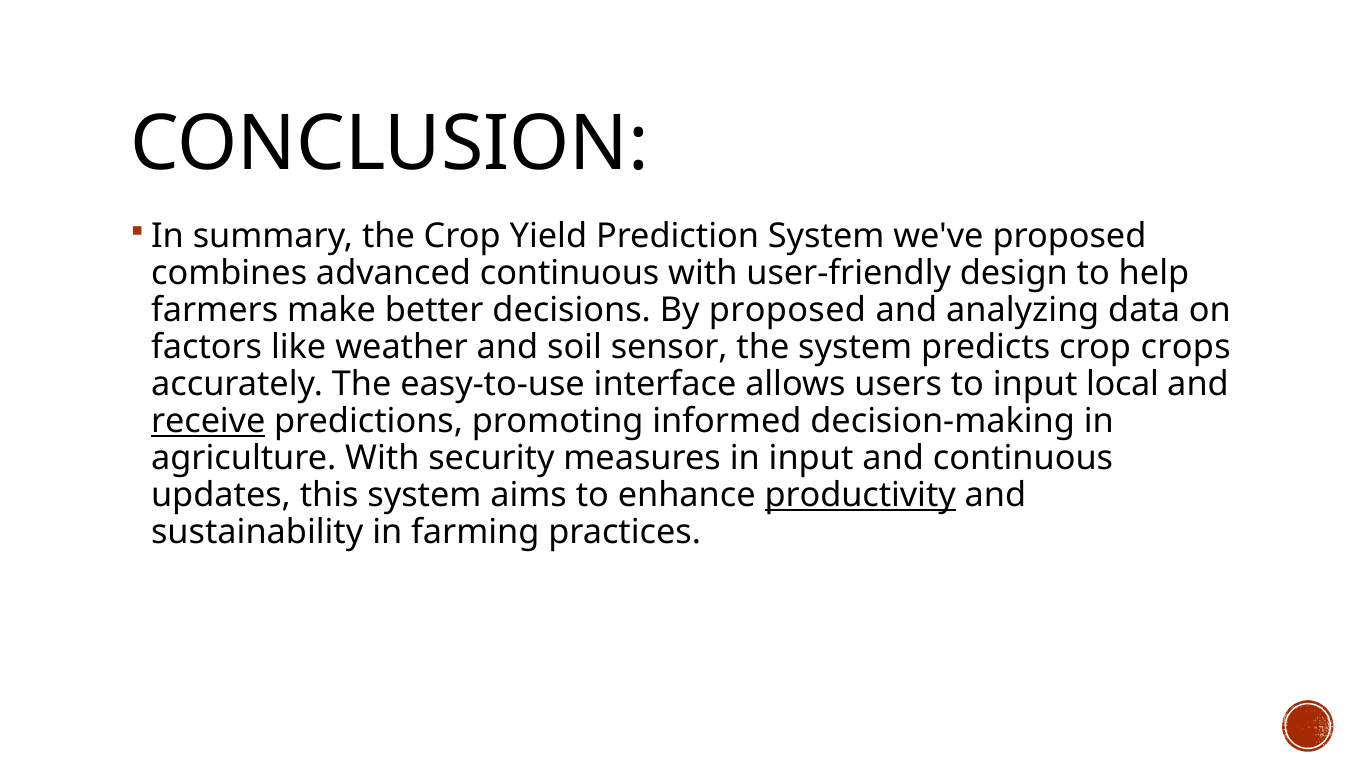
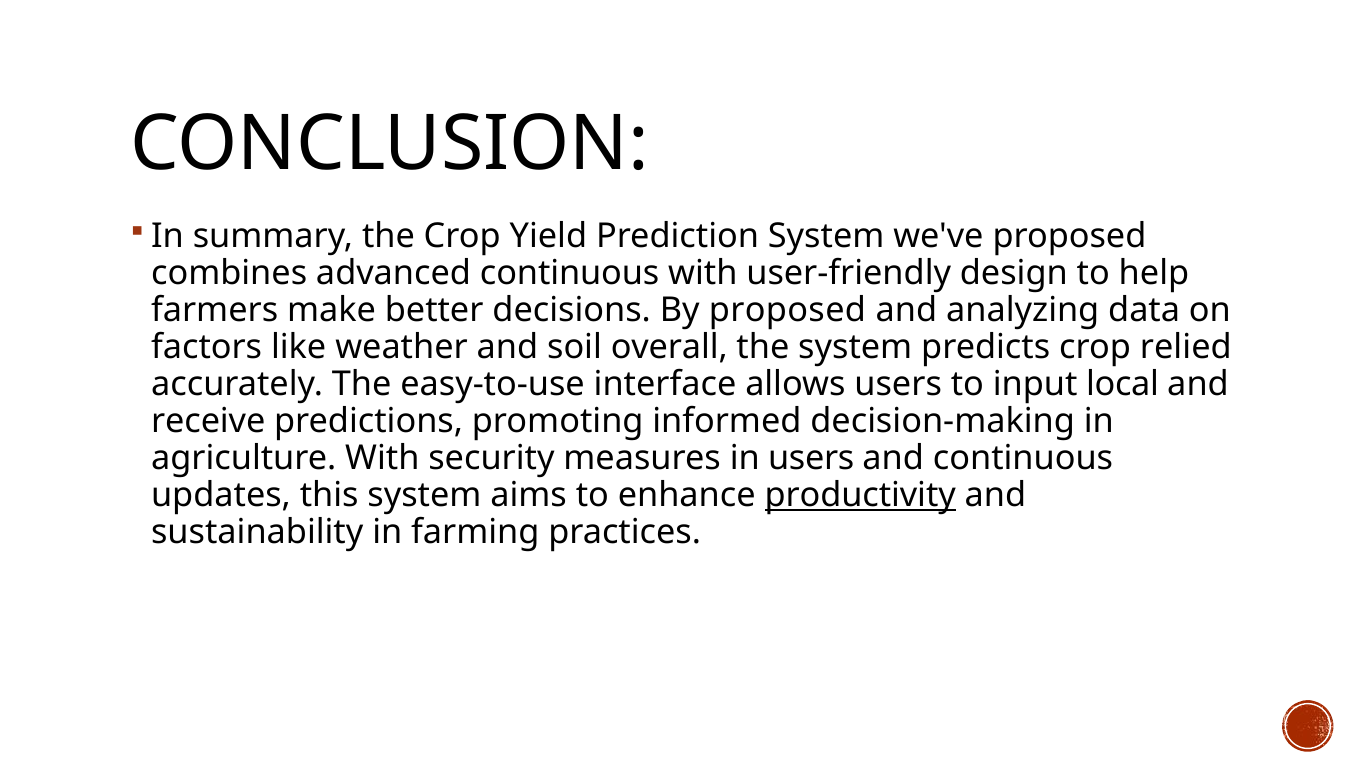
sensor: sensor -> overall
crops: crops -> relied
receive underline: present -> none
in input: input -> users
